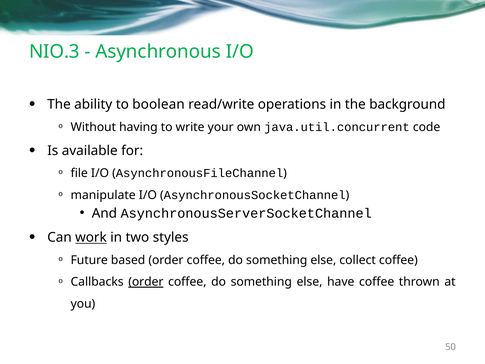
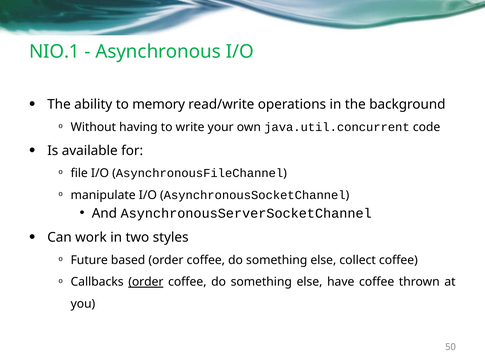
NIO.3: NIO.3 -> NIO.1
boolean: boolean -> memory
work underline: present -> none
